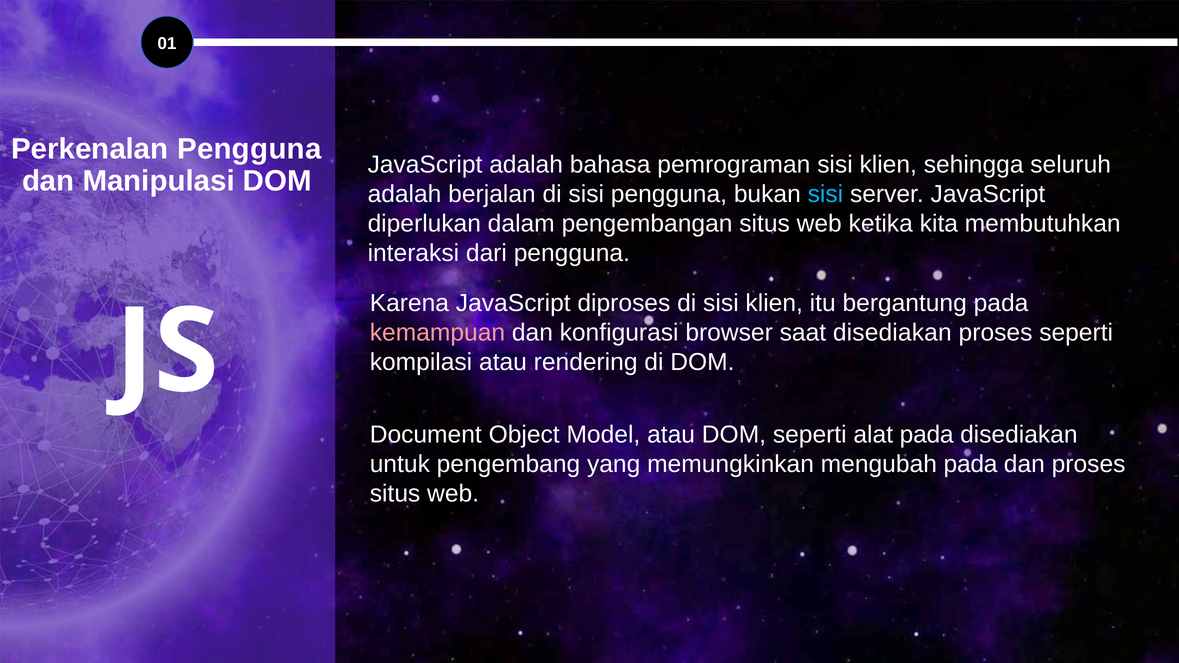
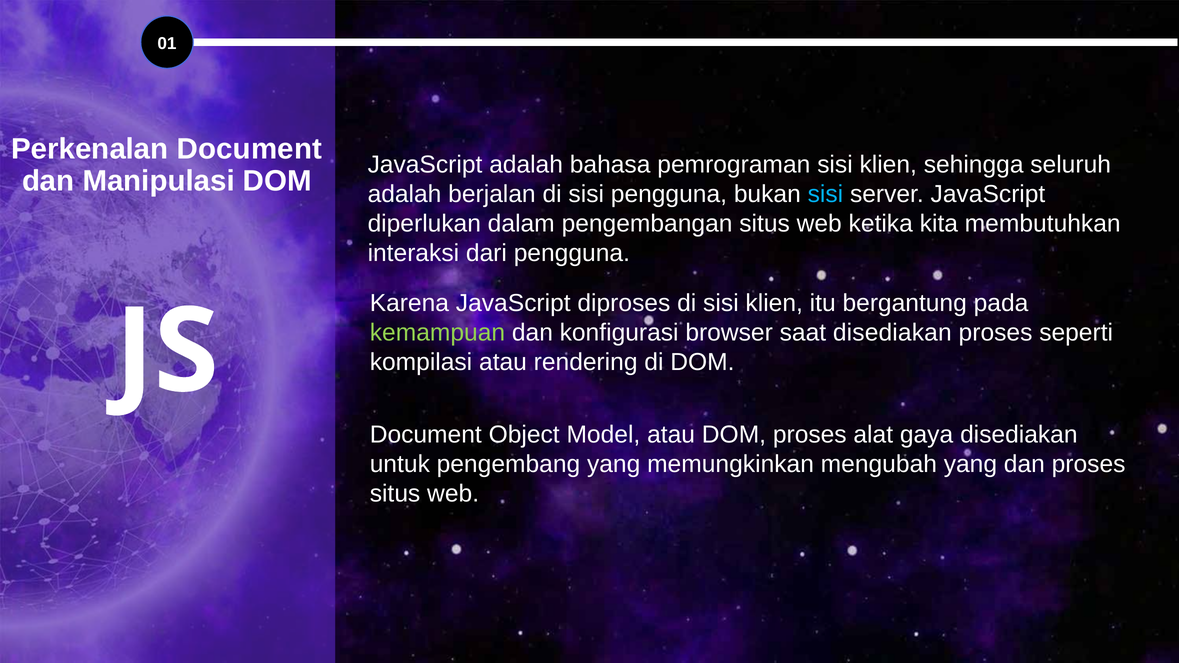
Perkenalan Pengguna: Pengguna -> Document
kemampuan colour: pink -> light green
DOM seperti: seperti -> proses
alat pada: pada -> gaya
mengubah pada: pada -> yang
